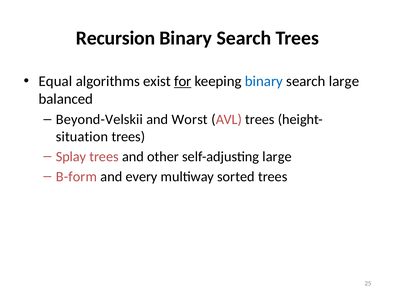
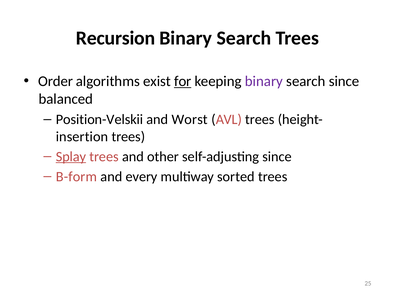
Equal: Equal -> Order
binary at (264, 81) colour: blue -> purple
search large: large -> since
Beyond-Velskii: Beyond-Velskii -> Position-Velskii
situation: situation -> insertion
Splay underline: none -> present
self-adjusting large: large -> since
